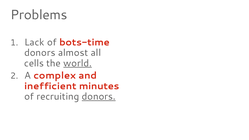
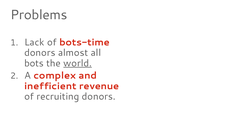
cells: cells -> bots
minutes: minutes -> revenue
donors at (99, 97) underline: present -> none
